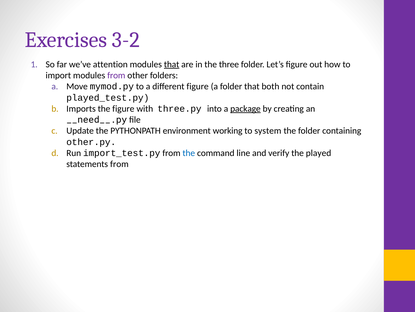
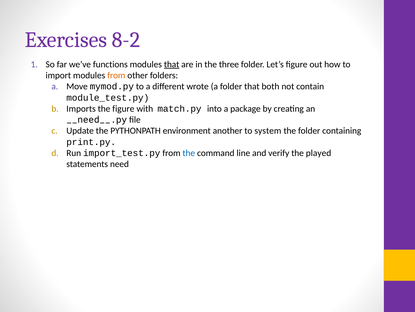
3-2: 3-2 -> 8-2
attention: attention -> functions
from at (116, 75) colour: purple -> orange
different figure: figure -> wrote
played_test.py: played_test.py -> module_test.py
three.py: three.py -> match.py
package underline: present -> none
working: working -> another
other.py: other.py -> print.py
statements from: from -> need
